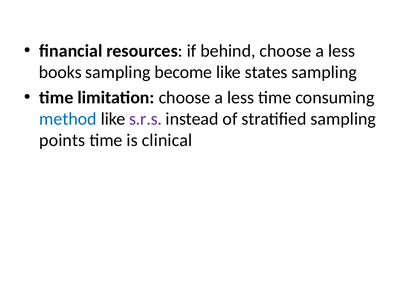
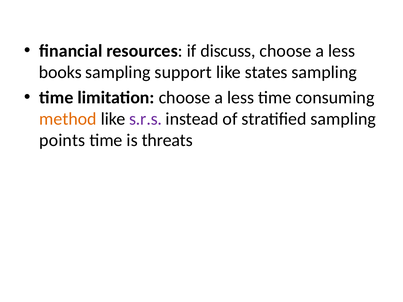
behind: behind -> discuss
become: become -> support
method colour: blue -> orange
clinical: clinical -> threats
